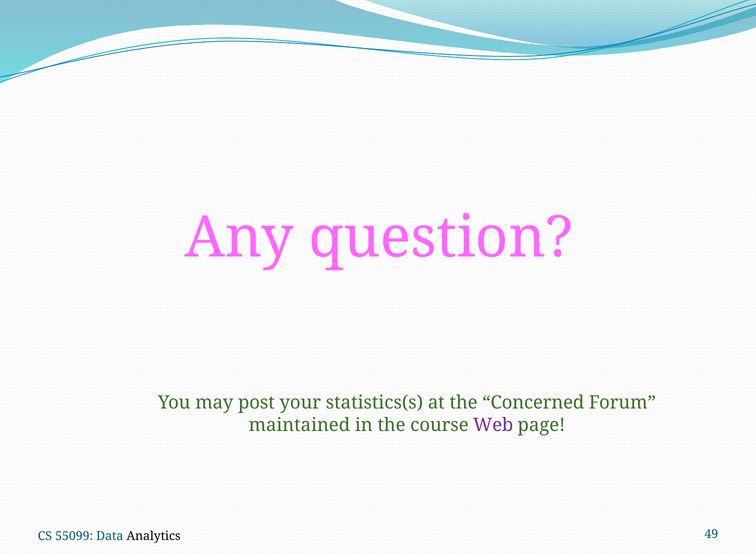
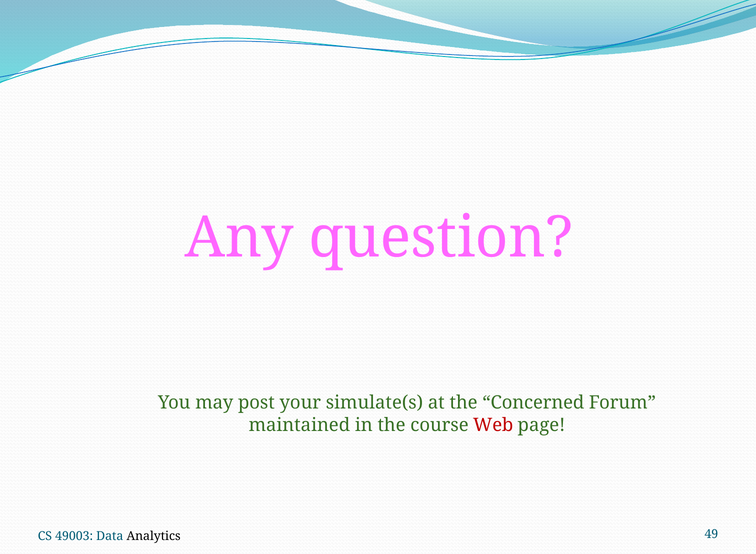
statistics(s: statistics(s -> simulate(s
Web colour: purple -> red
55099: 55099 -> 49003
